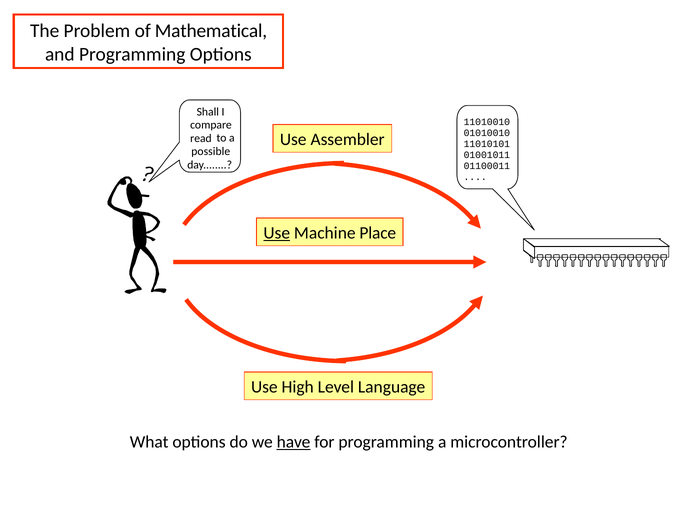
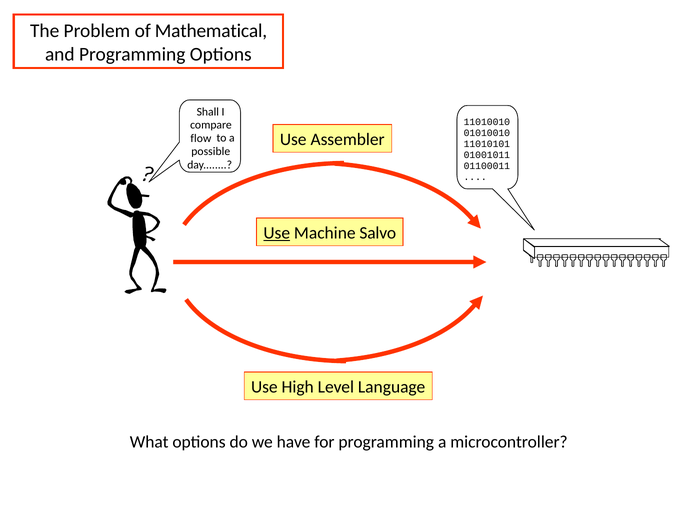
read: read -> flow
Place: Place -> Salvo
have underline: present -> none
